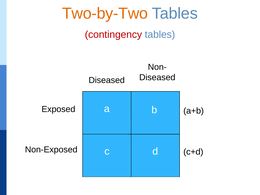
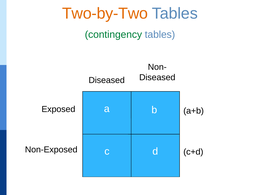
contingency colour: red -> green
